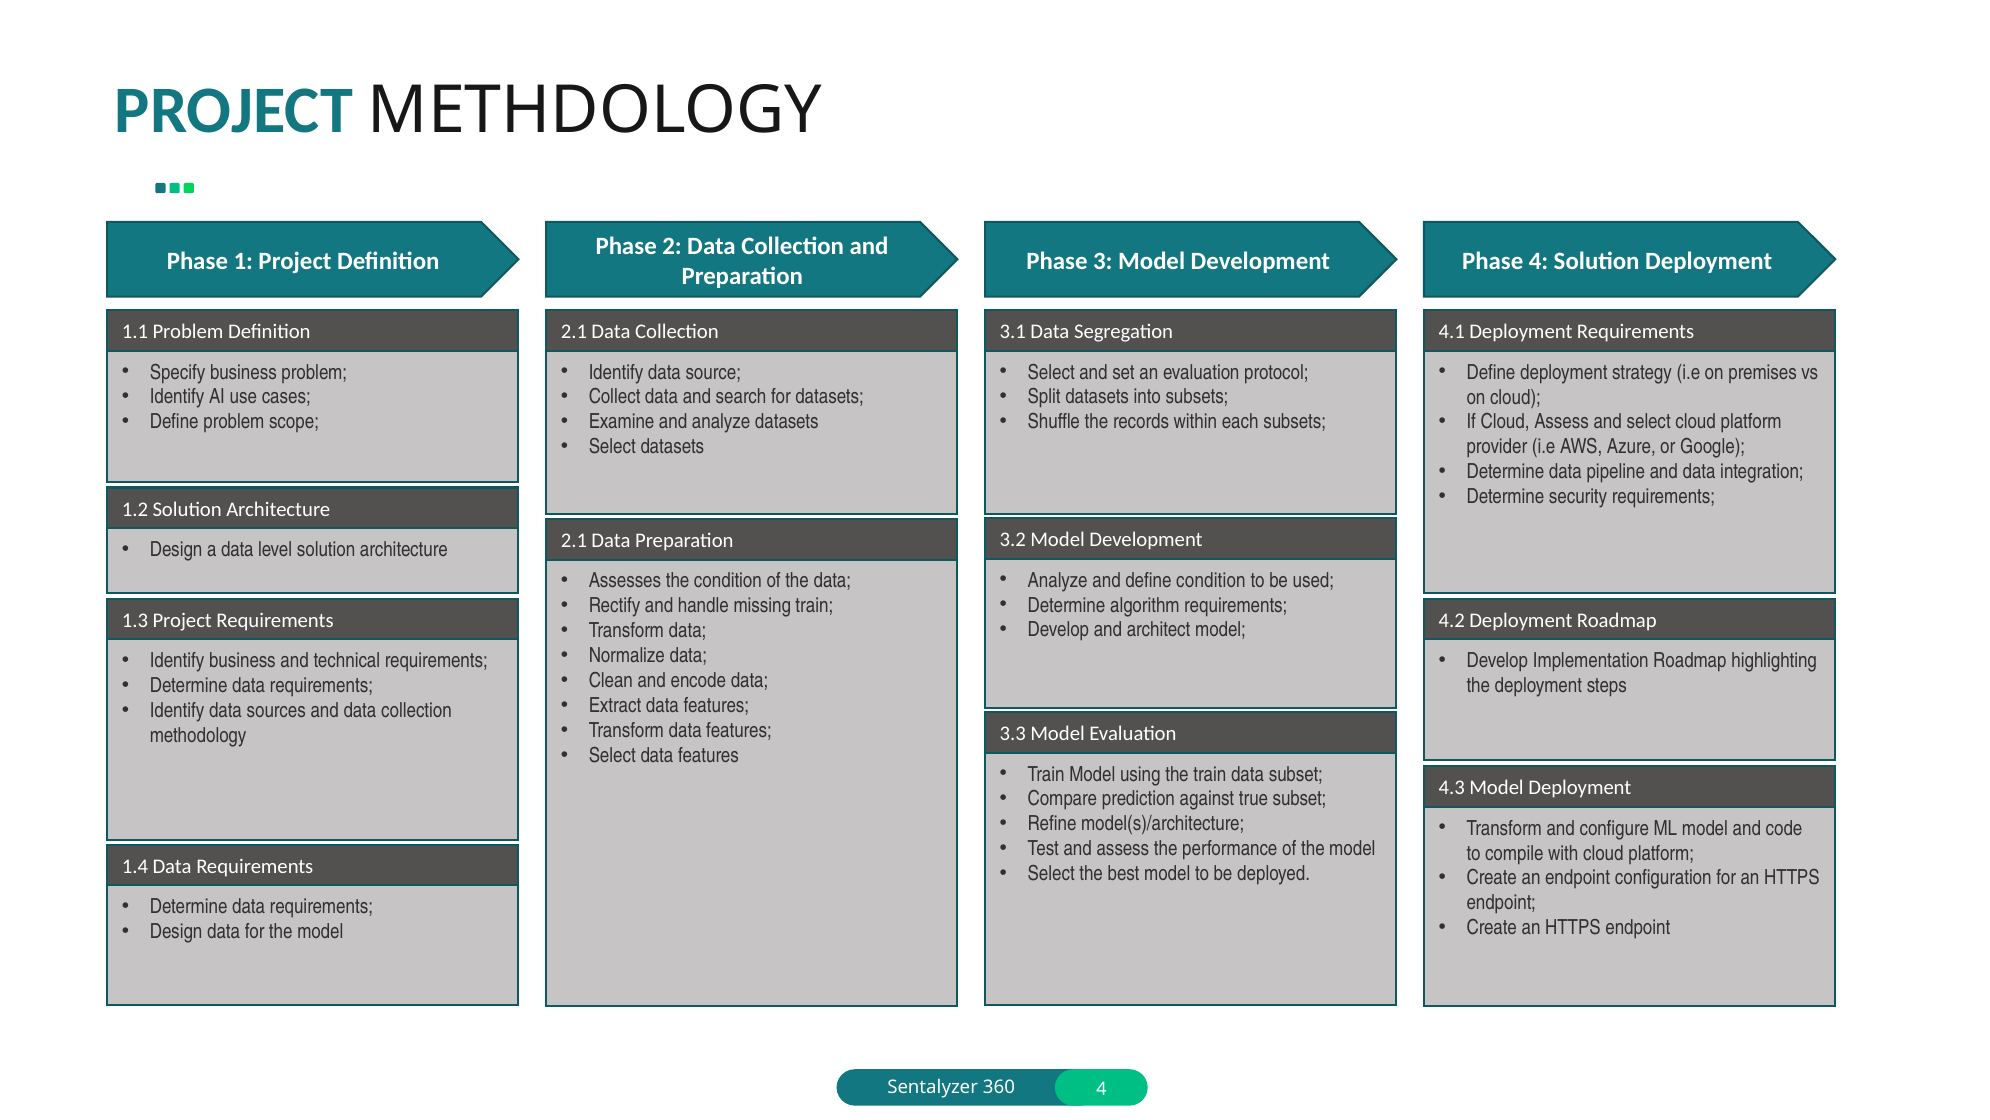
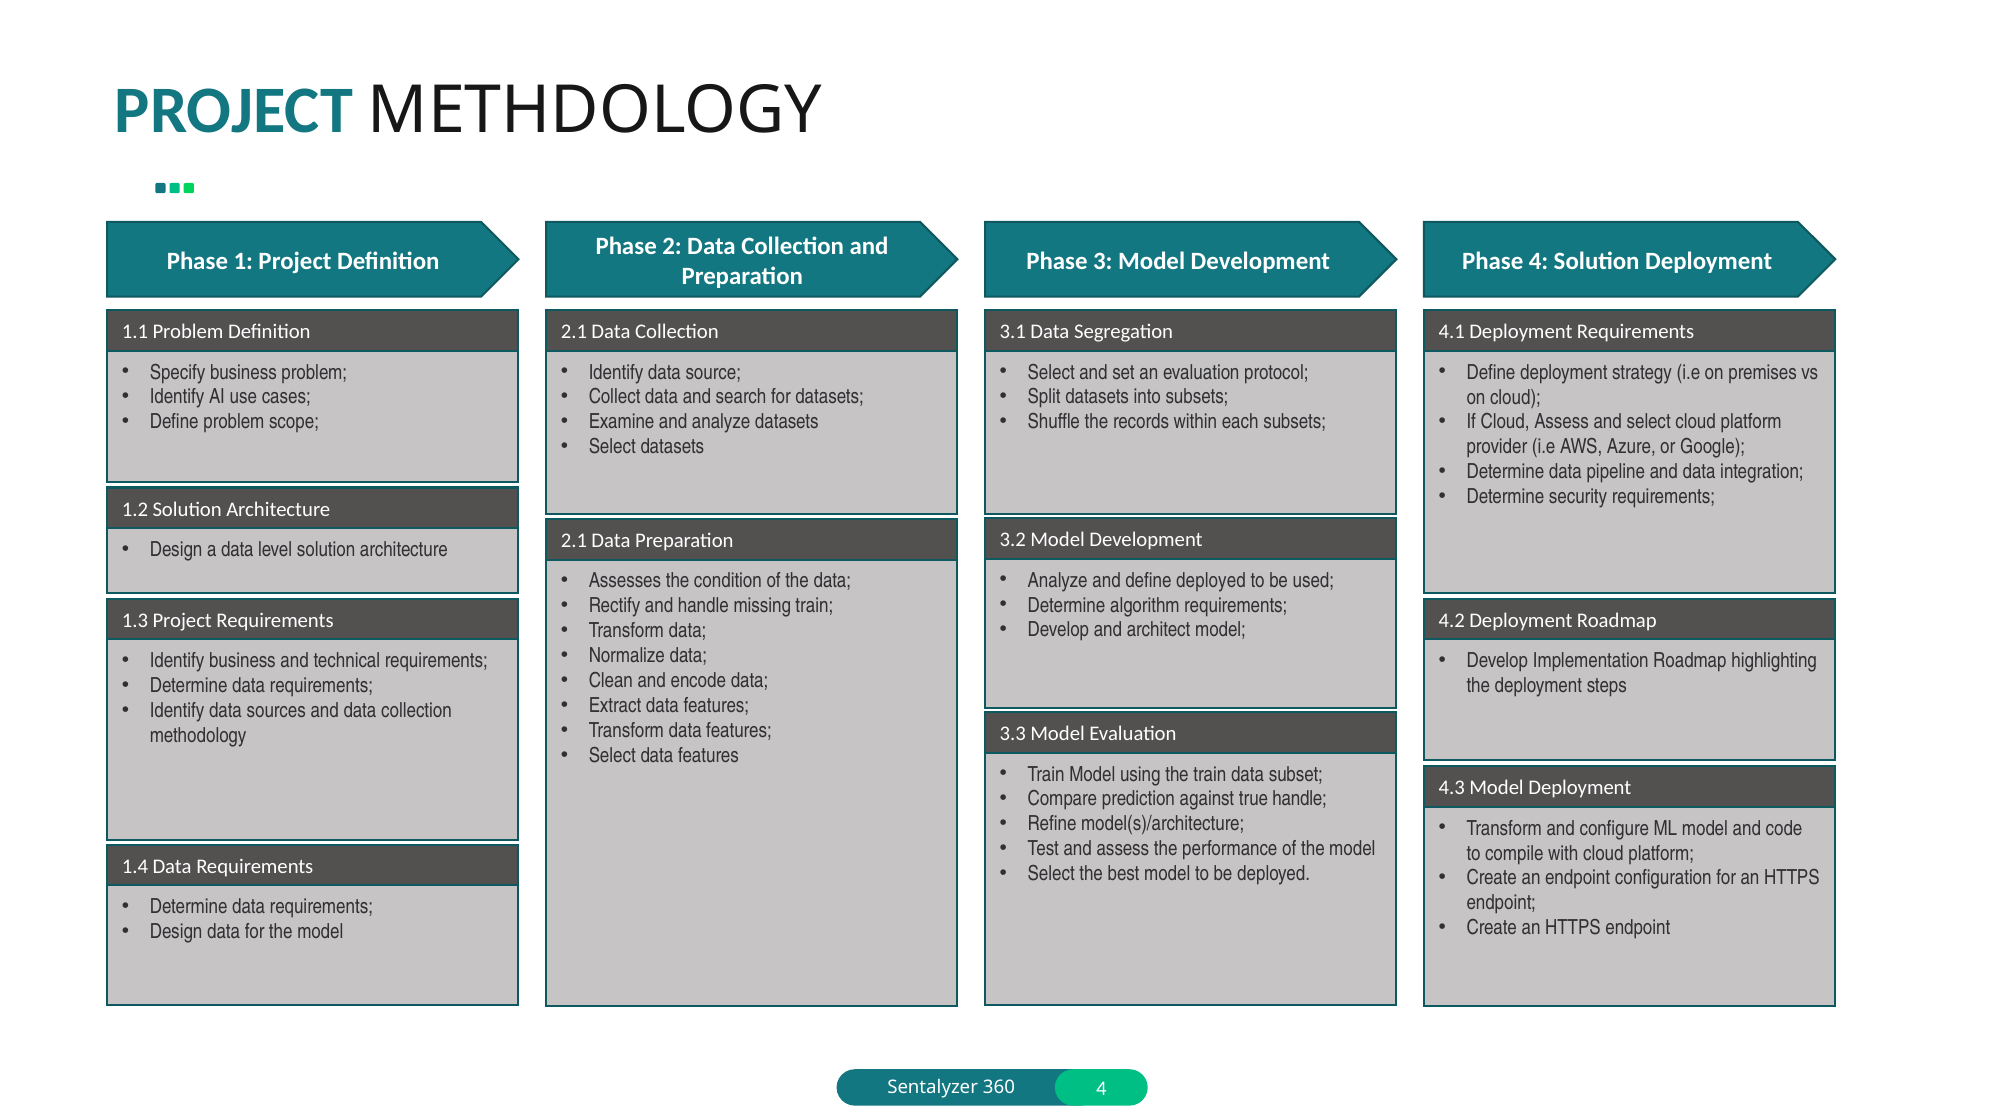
define condition: condition -> deployed
true subset: subset -> handle
